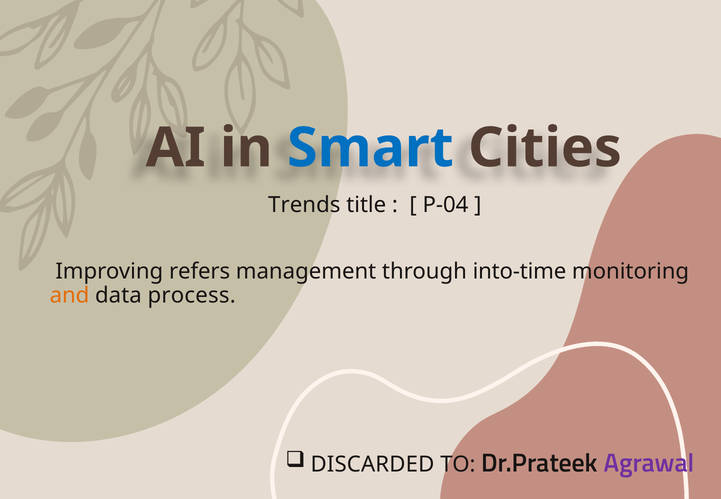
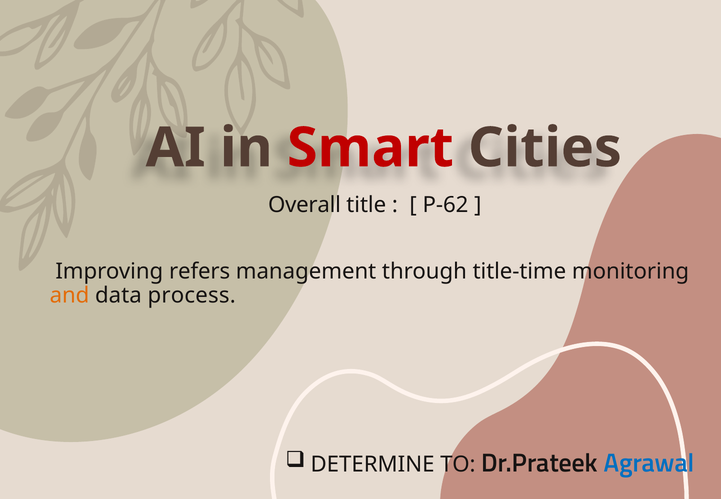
Smart colour: blue -> red
Trends: Trends -> Overall
P-04: P-04 -> P-62
into-time: into-time -> title-time
DISCARDED: DISCARDED -> DETERMINE
Agrawal colour: purple -> blue
